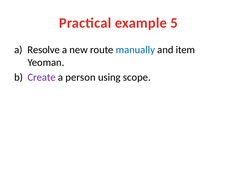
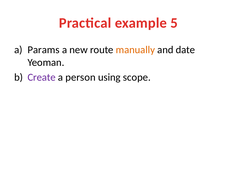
Resolve: Resolve -> Params
manually colour: blue -> orange
item: item -> date
